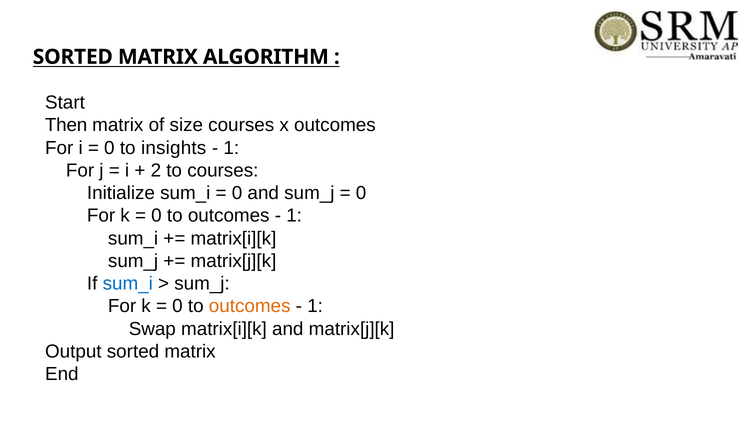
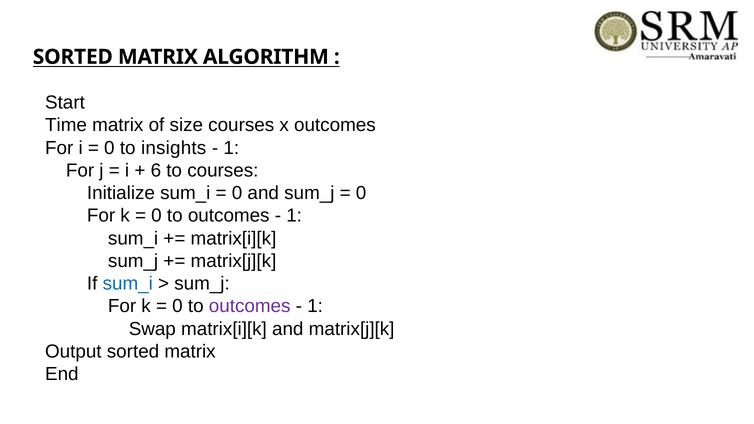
Then: Then -> Time
2: 2 -> 6
outcomes at (250, 306) colour: orange -> purple
